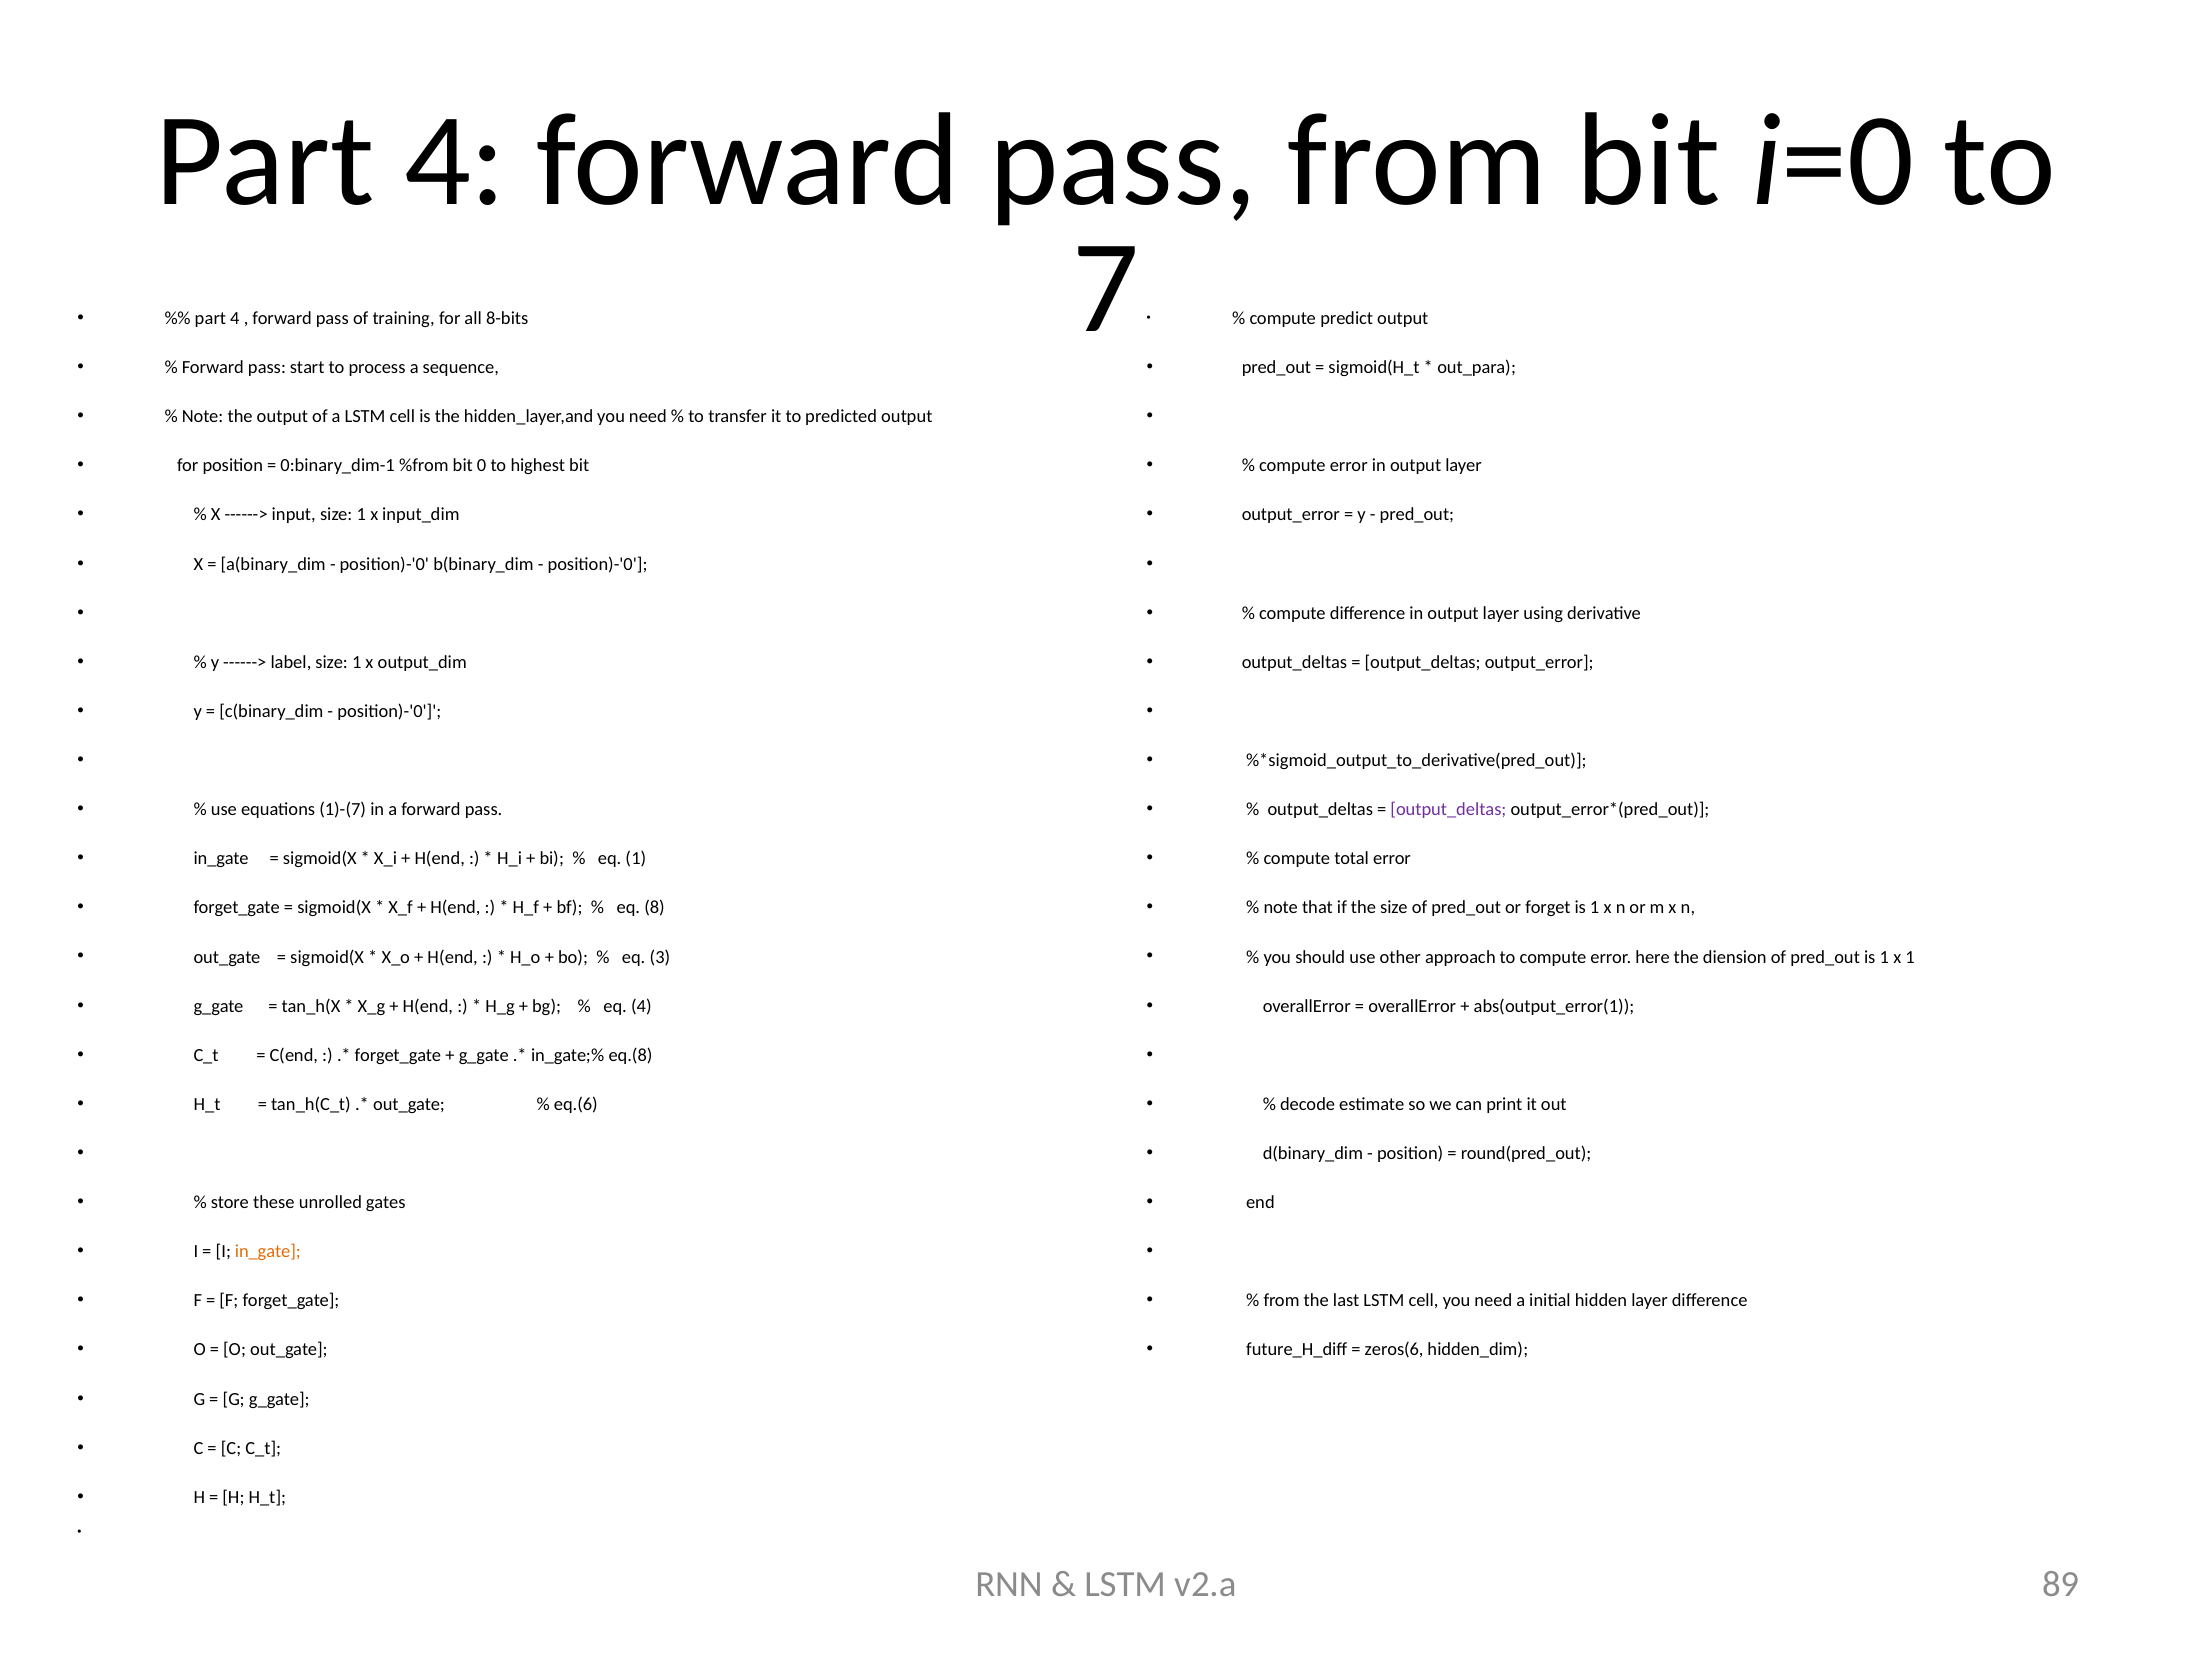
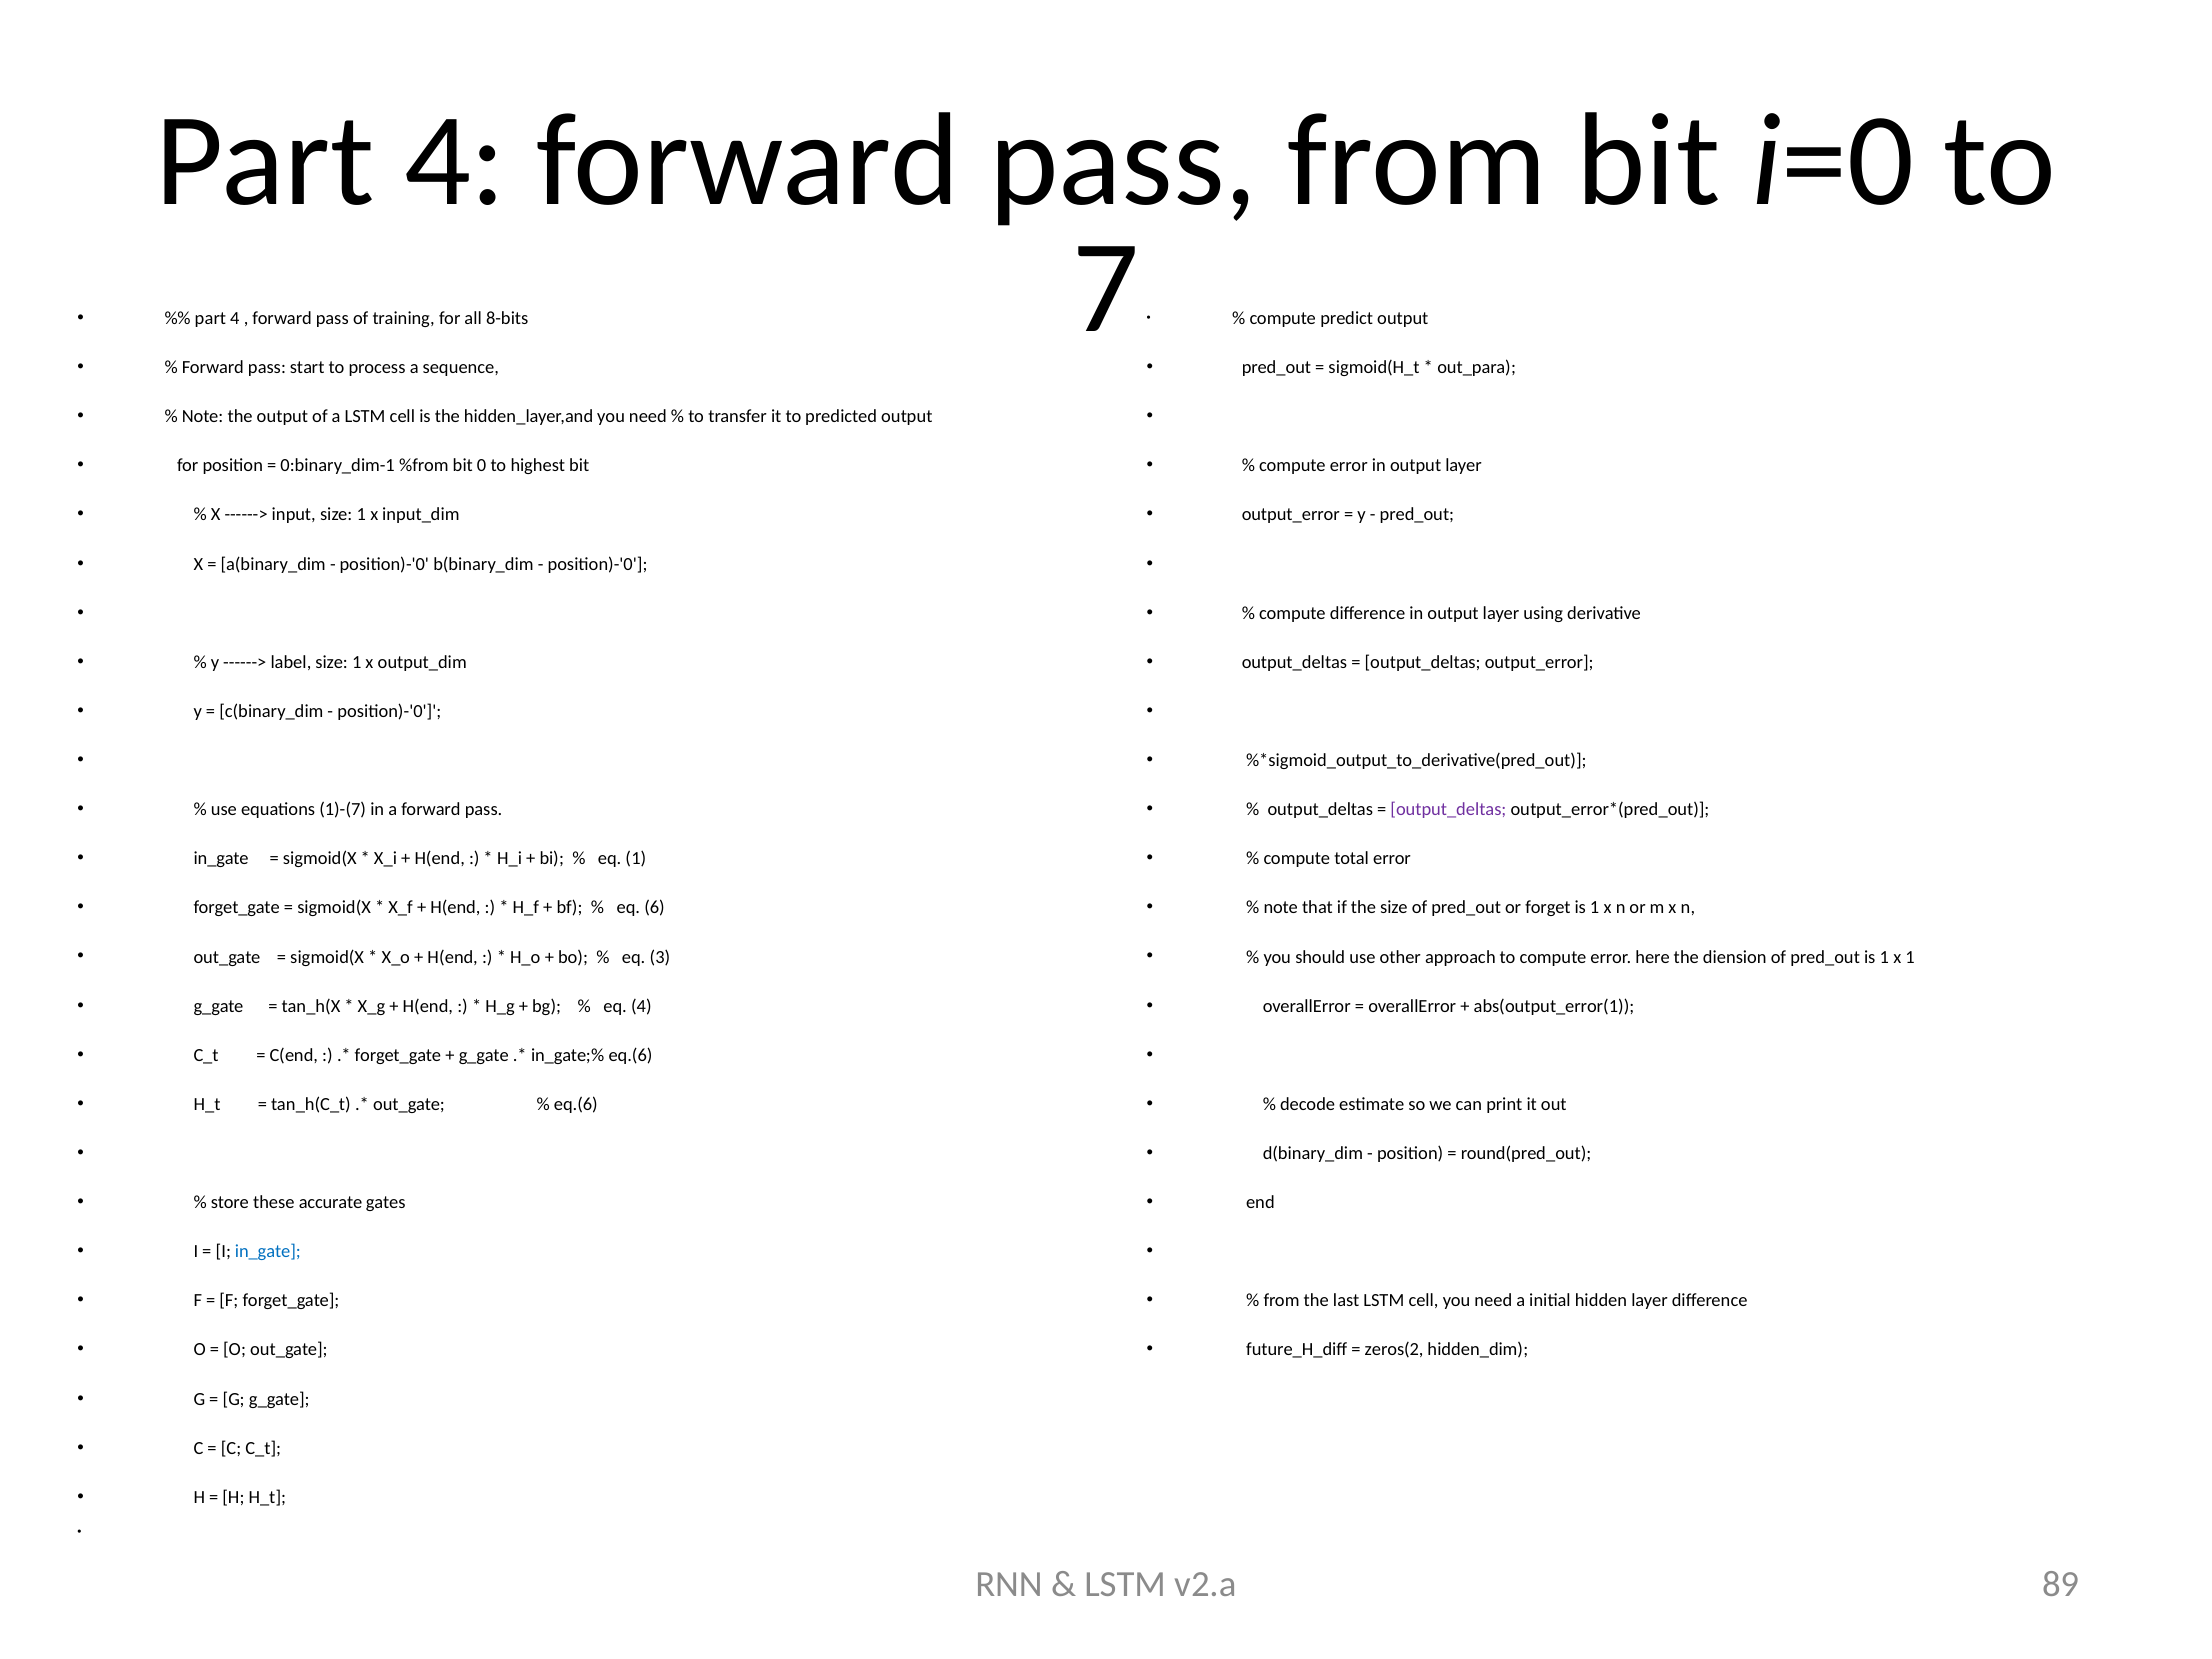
8: 8 -> 6
in_gate;% eq.(8: eq.(8 -> eq.(6
unrolled: unrolled -> accurate
in_gate at (268, 1252) colour: orange -> blue
zeros(6: zeros(6 -> zeros(2
